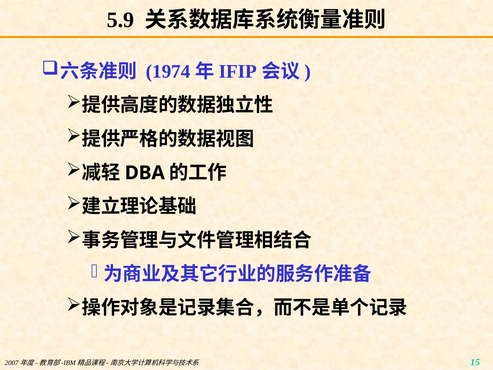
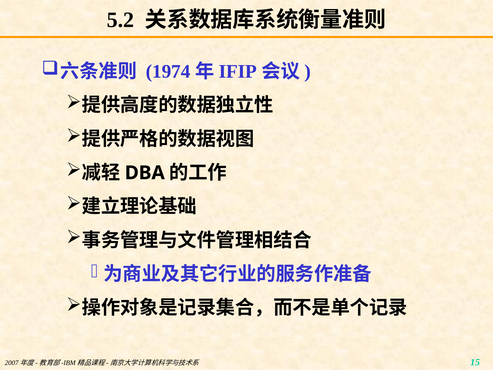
5.9: 5.9 -> 5.2
